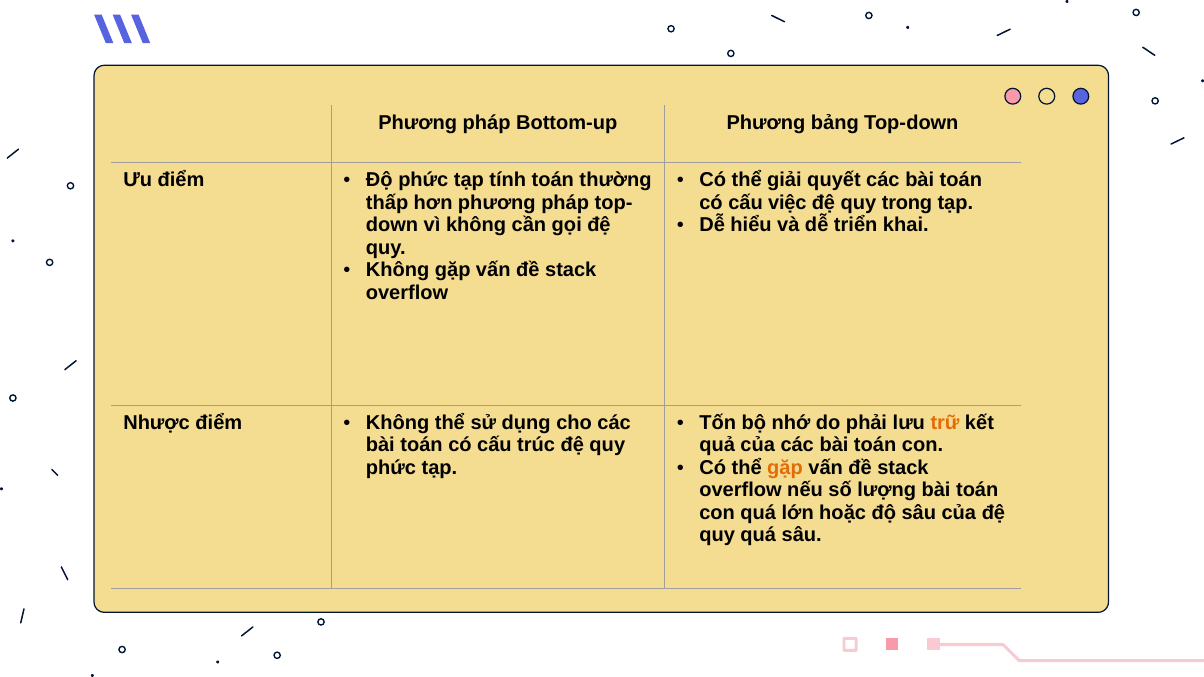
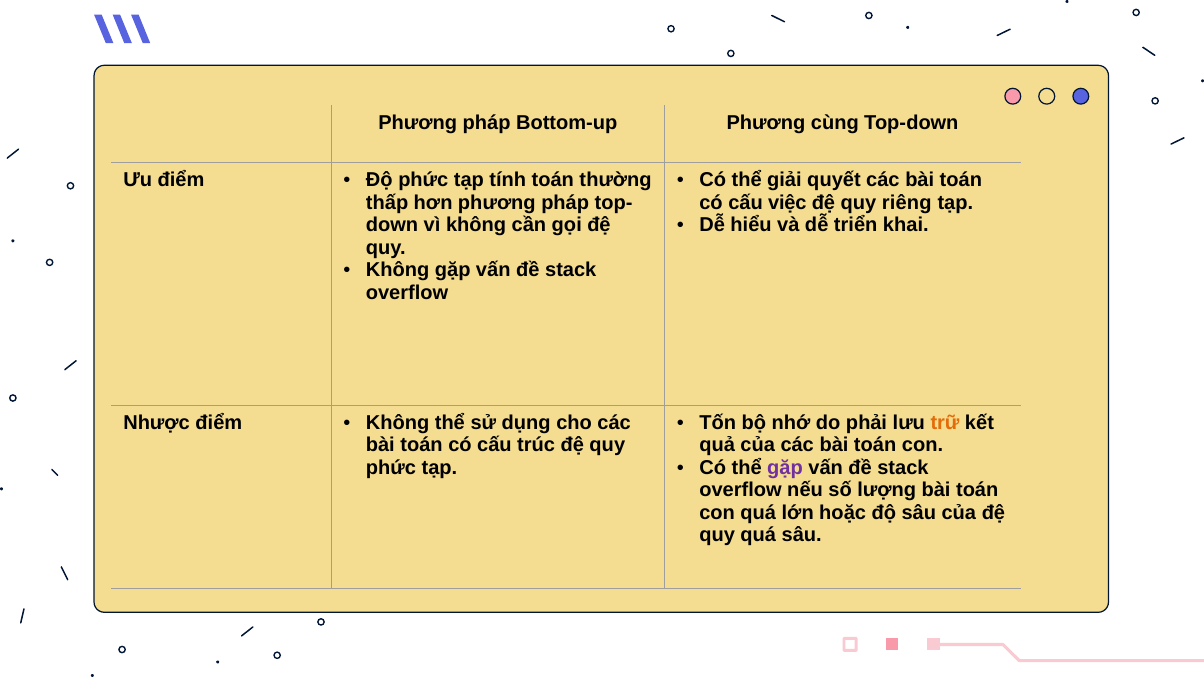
bảng: bảng -> cùng
trong: trong -> riêng
gặp at (785, 468) colour: orange -> purple
